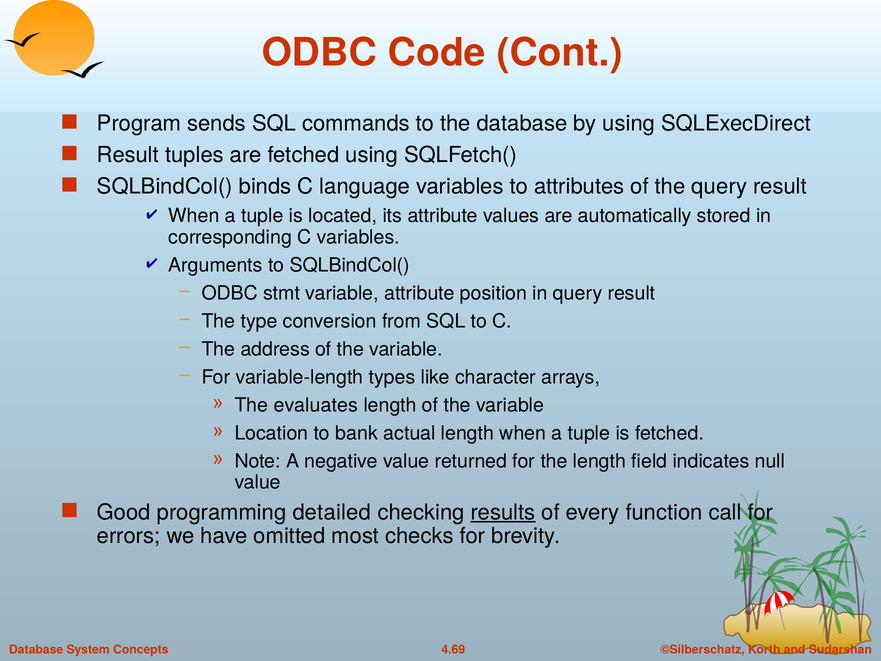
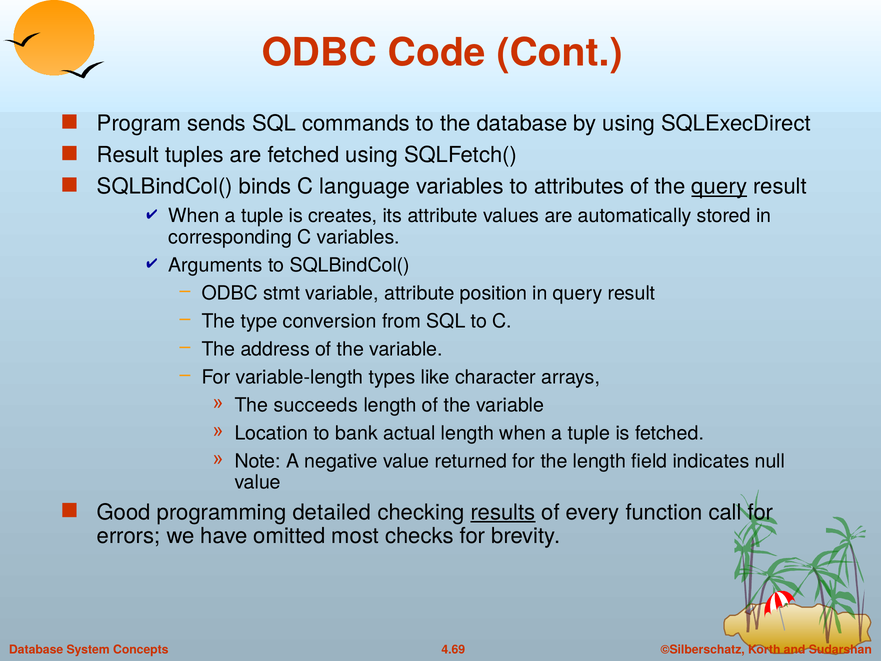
query at (719, 187) underline: none -> present
located: located -> creates
evaluates: evaluates -> succeeds
